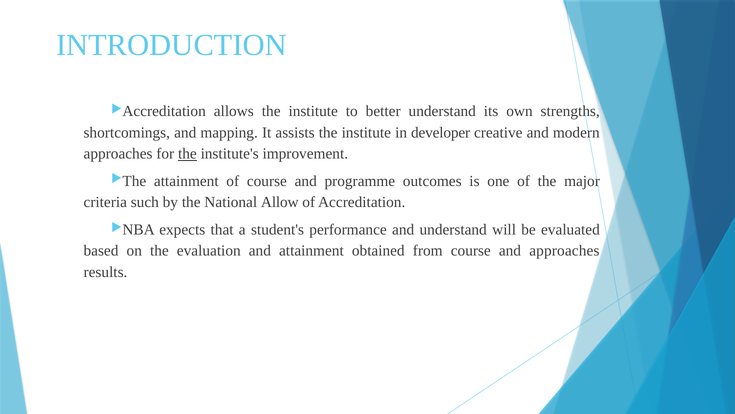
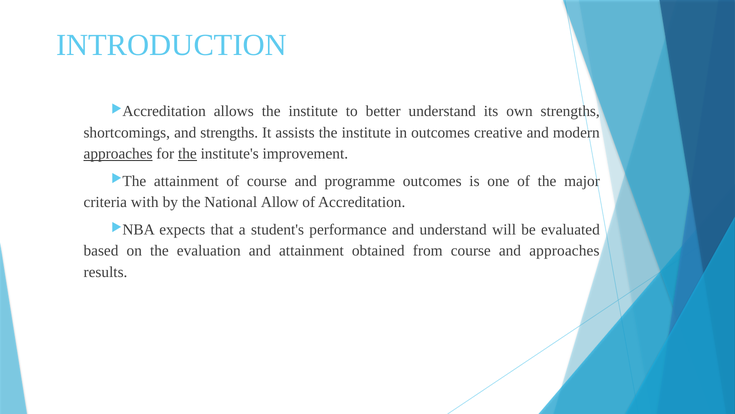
and mapping: mapping -> strengths
in developer: developer -> outcomes
approaches at (118, 154) underline: none -> present
such: such -> with
